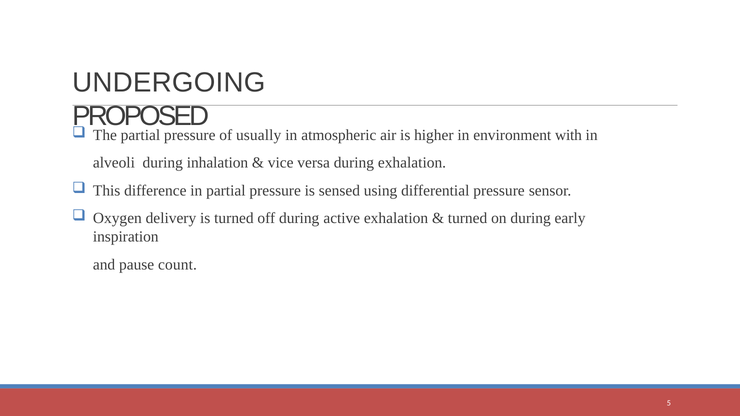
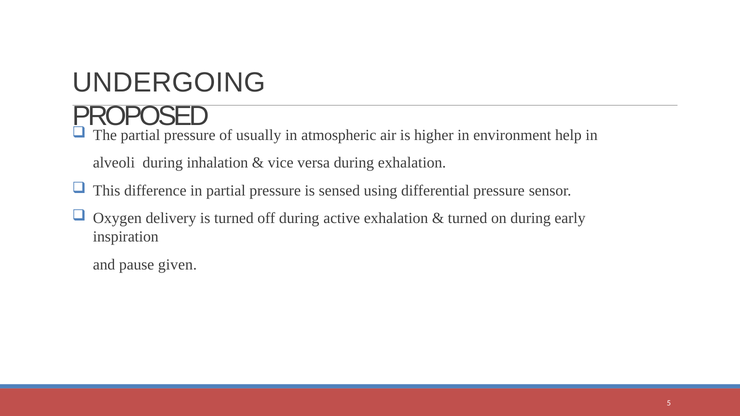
with: with -> help
count: count -> given
